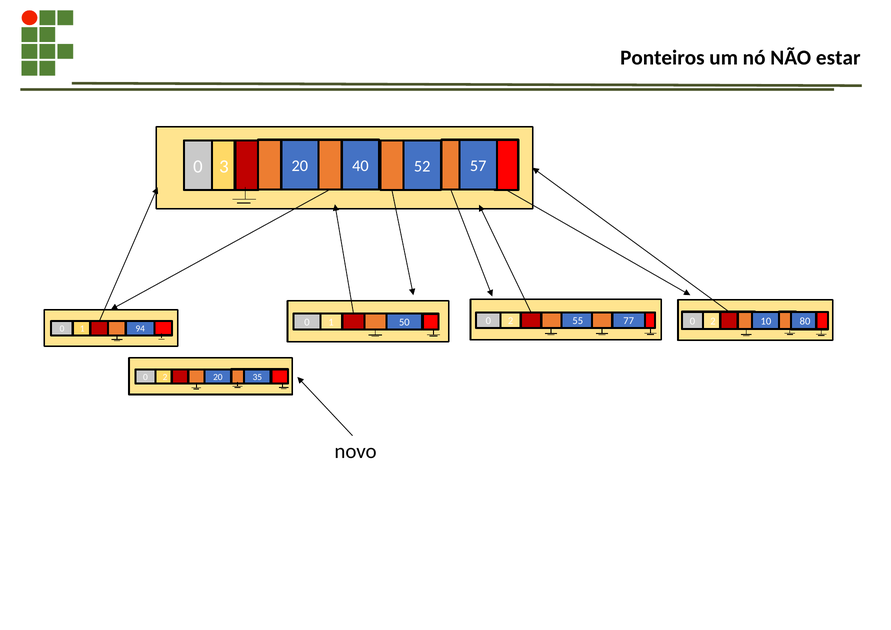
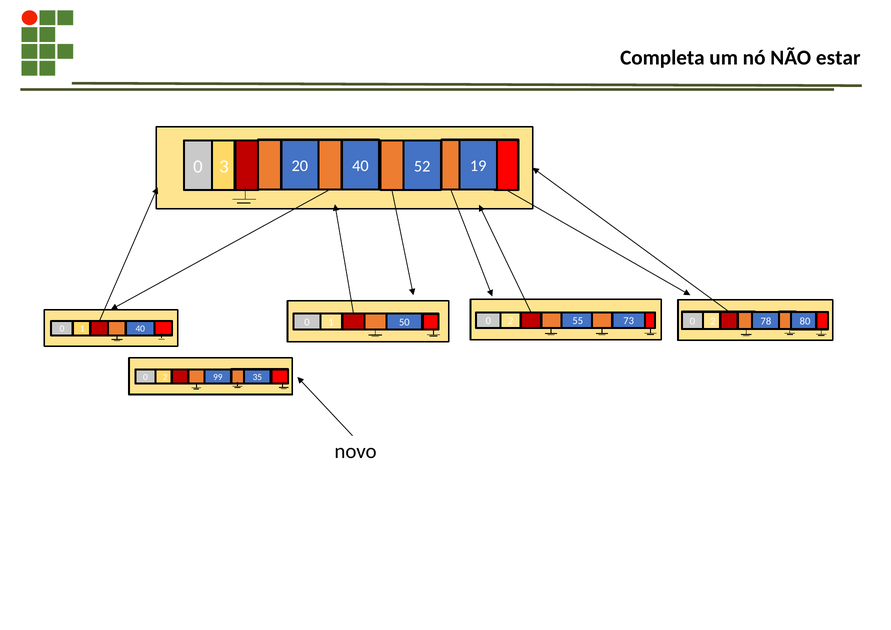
Ponteiros: Ponteiros -> Completa
57: 57 -> 19
77: 77 -> 73
10: 10 -> 78
94 at (140, 329): 94 -> 40
0 20: 20 -> 99
